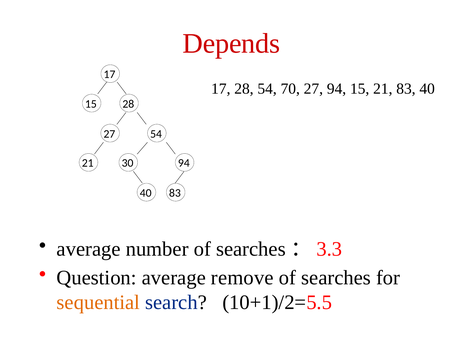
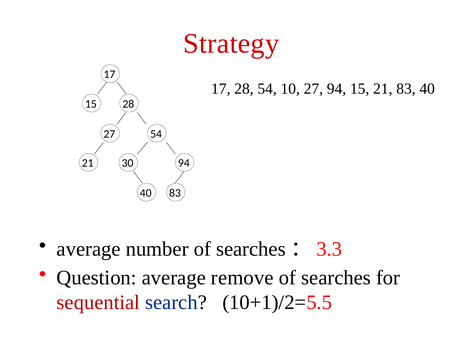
Depends: Depends -> Strategy
70: 70 -> 10
sequential colour: orange -> red
